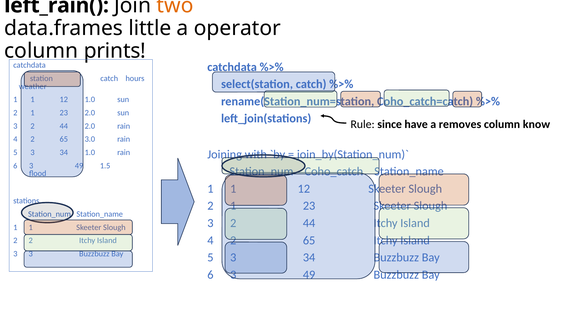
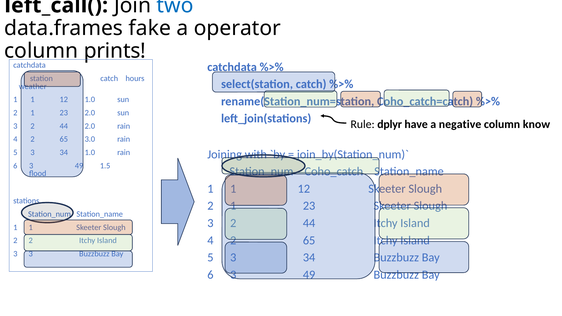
left_rain(: left_rain( -> left_call(
two colour: orange -> blue
little: little -> fake
since: since -> dplyr
removes: removes -> negative
